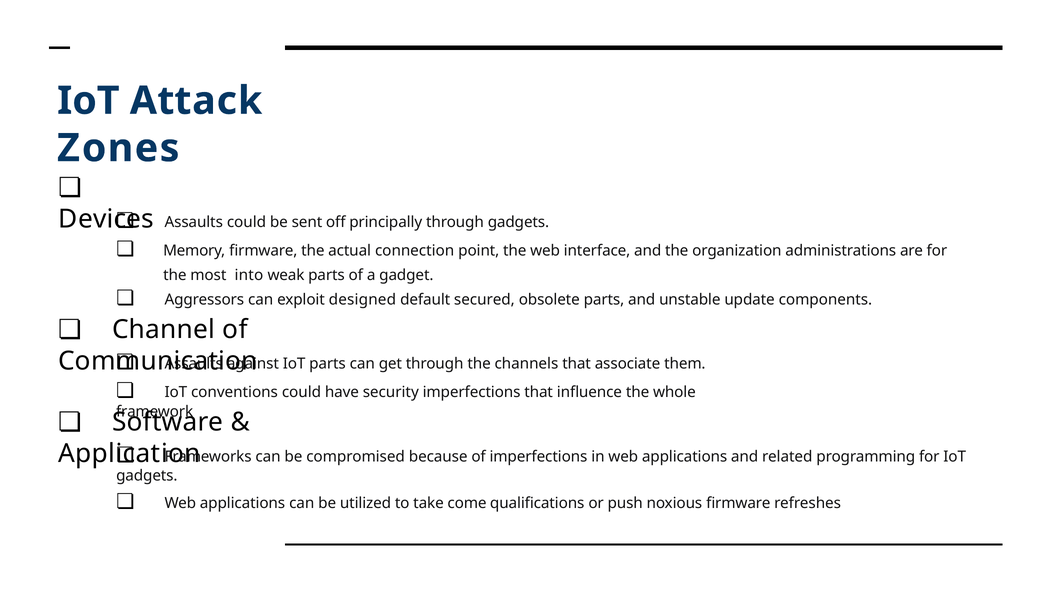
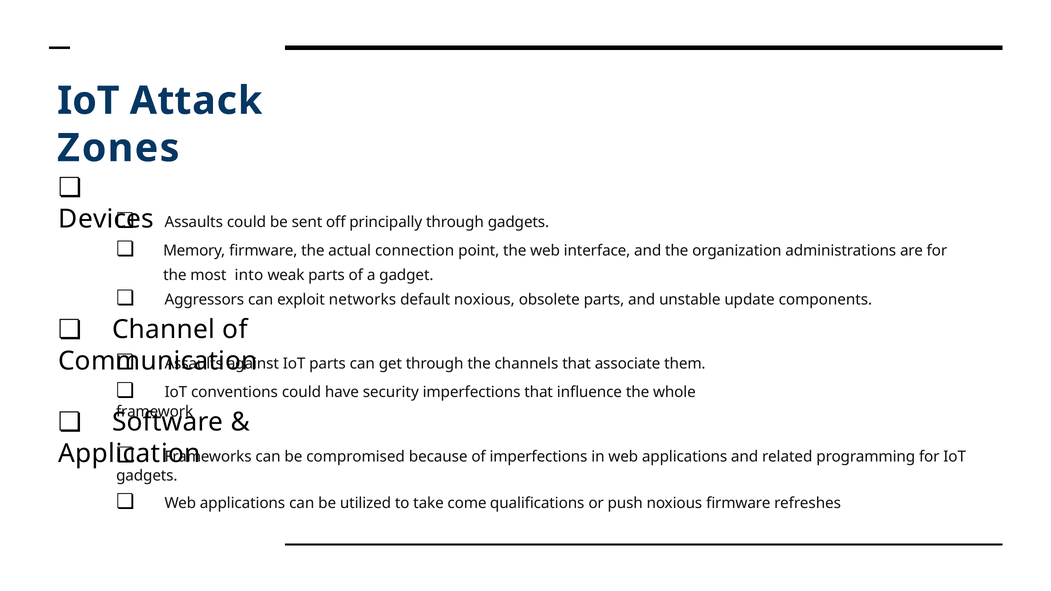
designed: designed -> networks
default secured: secured -> noxious
